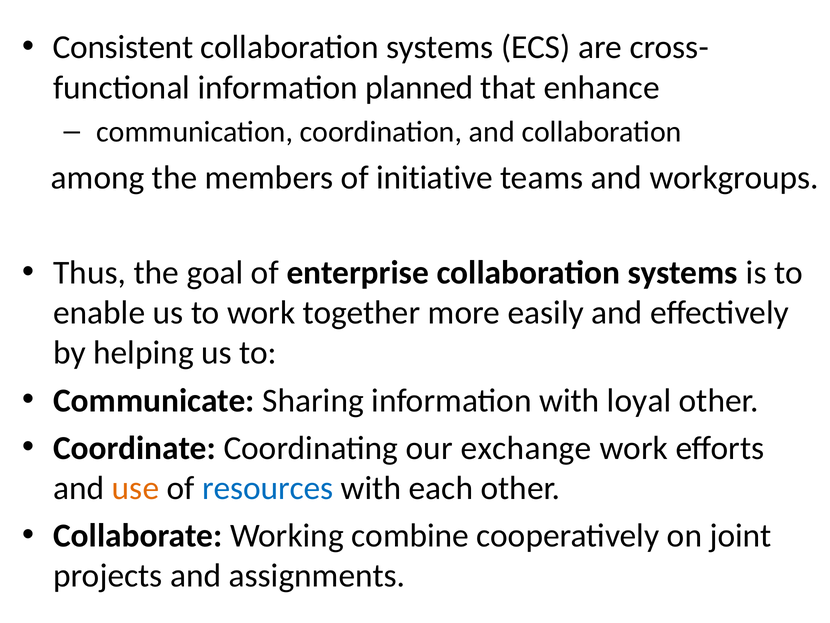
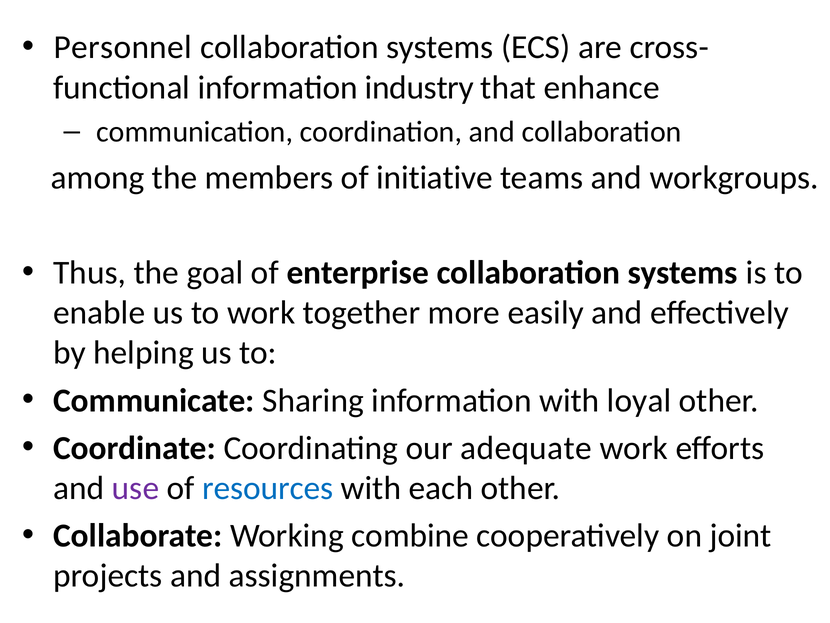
Consistent: Consistent -> Personnel
planned: planned -> industry
exchange: exchange -> adequate
use colour: orange -> purple
